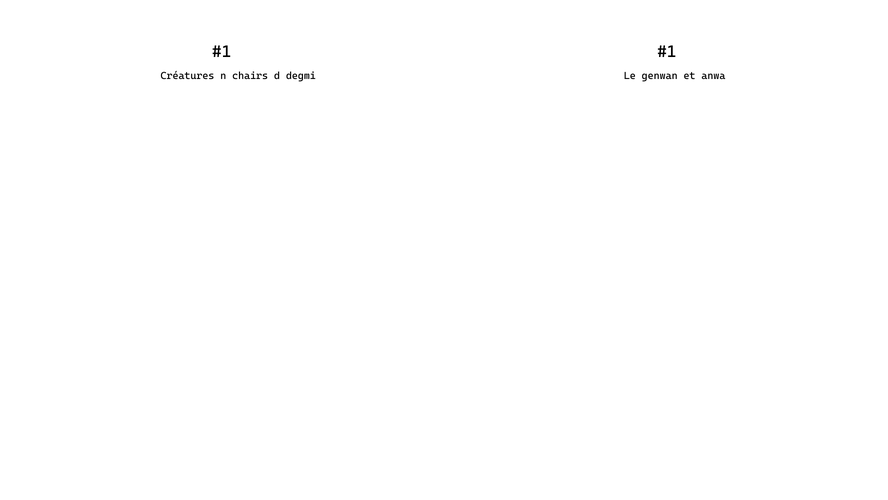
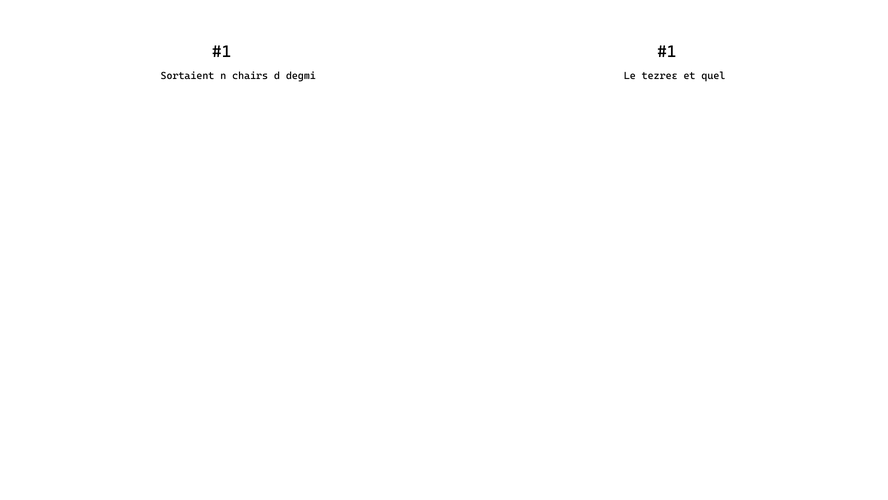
Créatures: Créatures -> Sortaient
genwan: genwan -> tezreɛ
anwa: anwa -> quel
